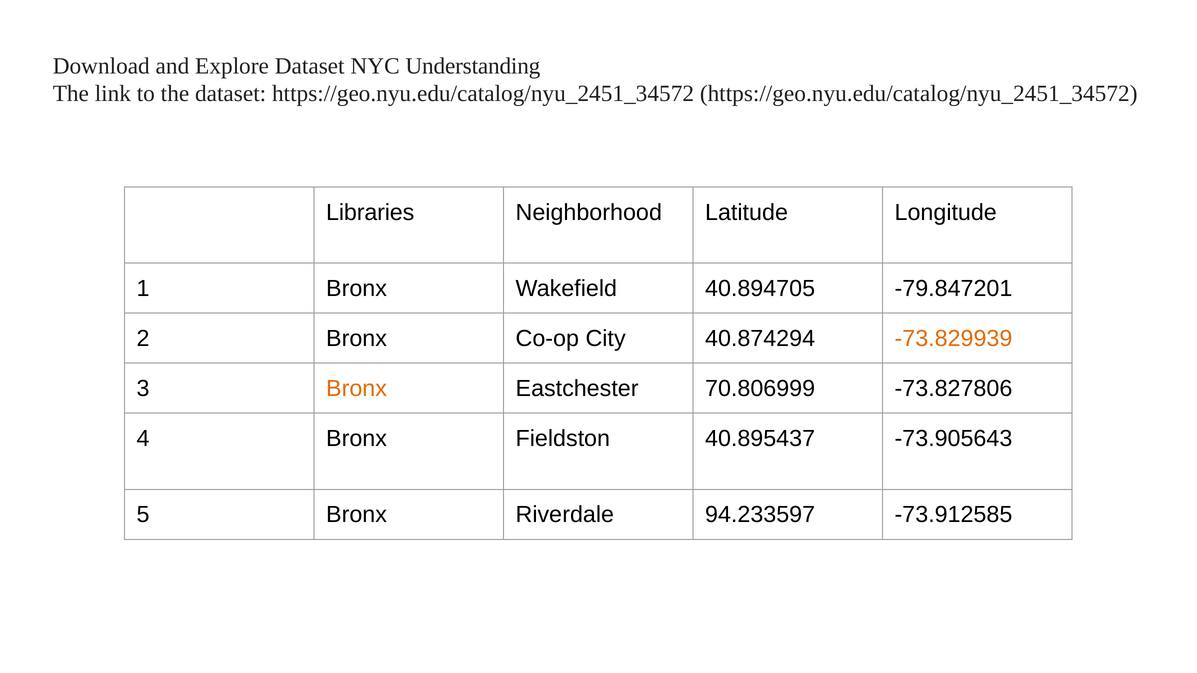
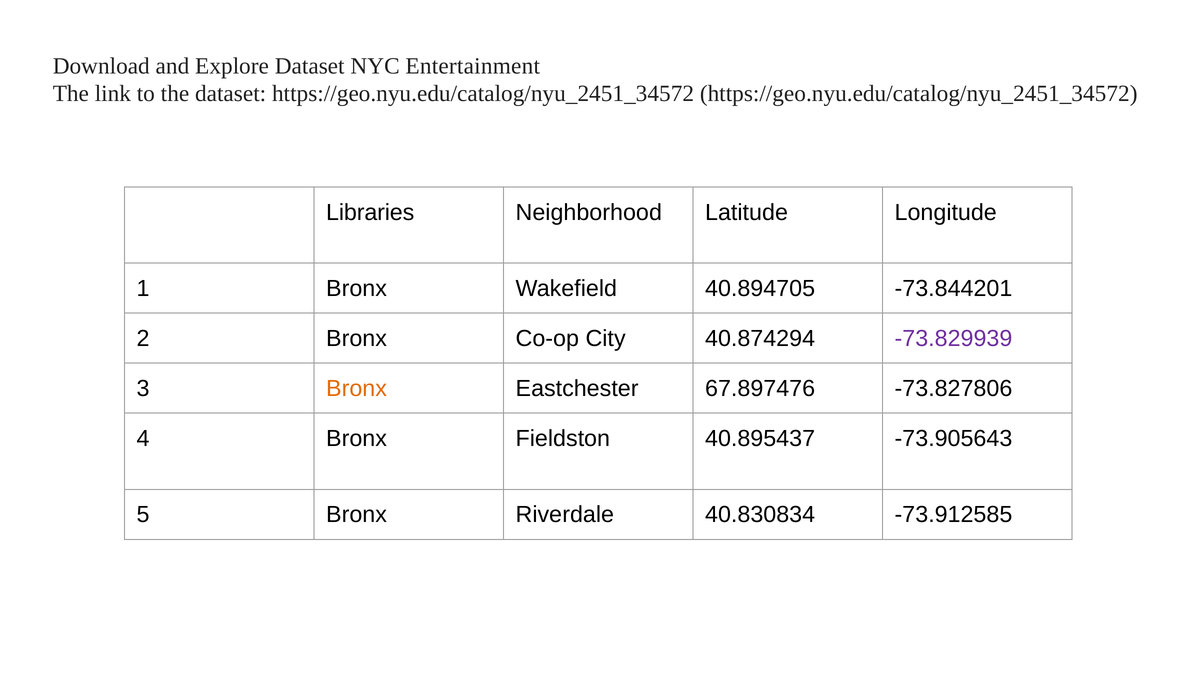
Understanding: Understanding -> Entertainment
-79.847201: -79.847201 -> -73.844201
-73.829939 colour: orange -> purple
70.806999: 70.806999 -> 67.897476
94.233597: 94.233597 -> 40.830834
